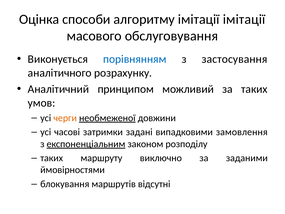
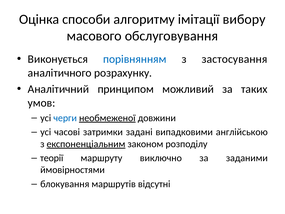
імітації імітації: імітації -> вибору
черги colour: orange -> blue
замовлення: замовлення -> англійською
таких at (52, 158): таких -> теорії
